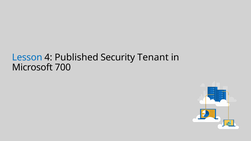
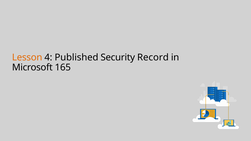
Lesson colour: blue -> orange
Tenant: Tenant -> Record
700: 700 -> 165
